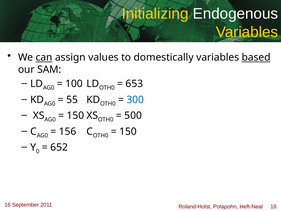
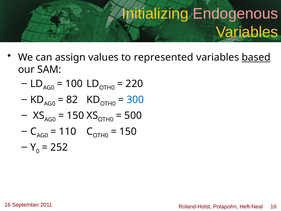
Endogenous colour: white -> pink
can underline: present -> none
domestically: domestically -> represented
653: 653 -> 220
55: 55 -> 82
156: 156 -> 110
652: 652 -> 252
